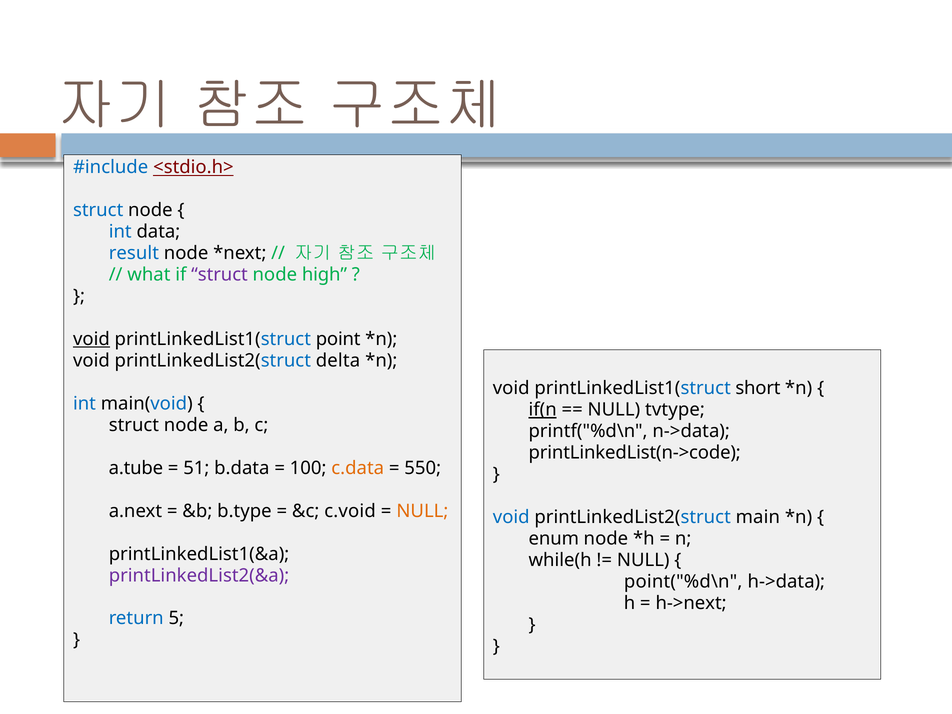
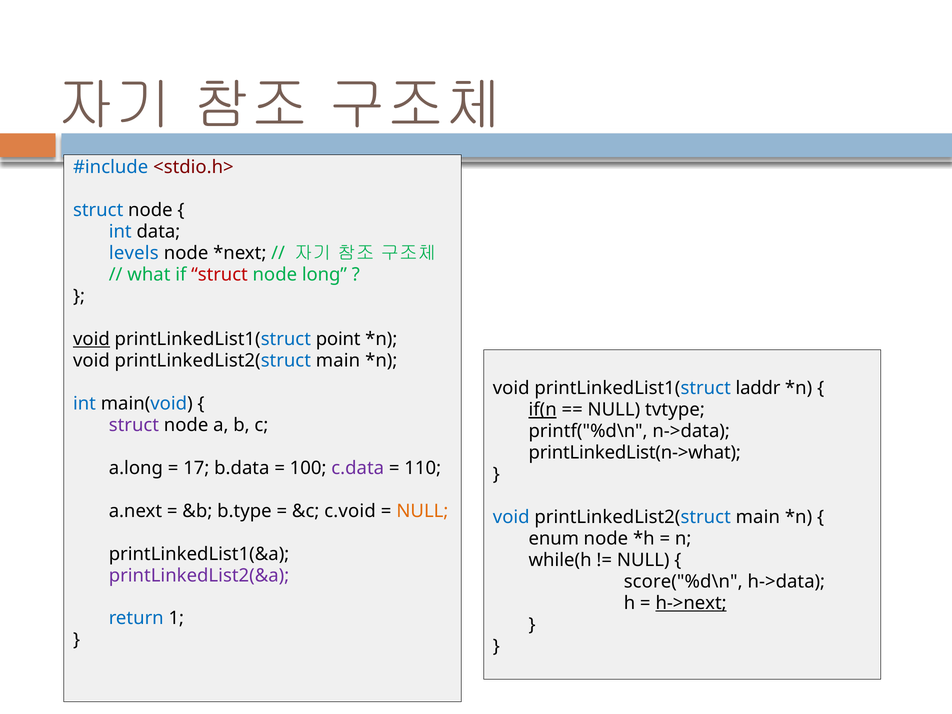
<stdio.h> underline: present -> none
result: result -> levels
struct at (219, 275) colour: purple -> red
high: high -> long
delta at (338, 361): delta -> main
short: short -> laddr
struct at (134, 425) colour: black -> purple
printLinkedList(n->code: printLinkedList(n->code -> printLinkedList(n->what
a.tube: a.tube -> a.long
51: 51 -> 17
c.data colour: orange -> purple
550: 550 -> 110
point("%d\n: point("%d\n -> score("%d\n
h->next underline: none -> present
5: 5 -> 1
